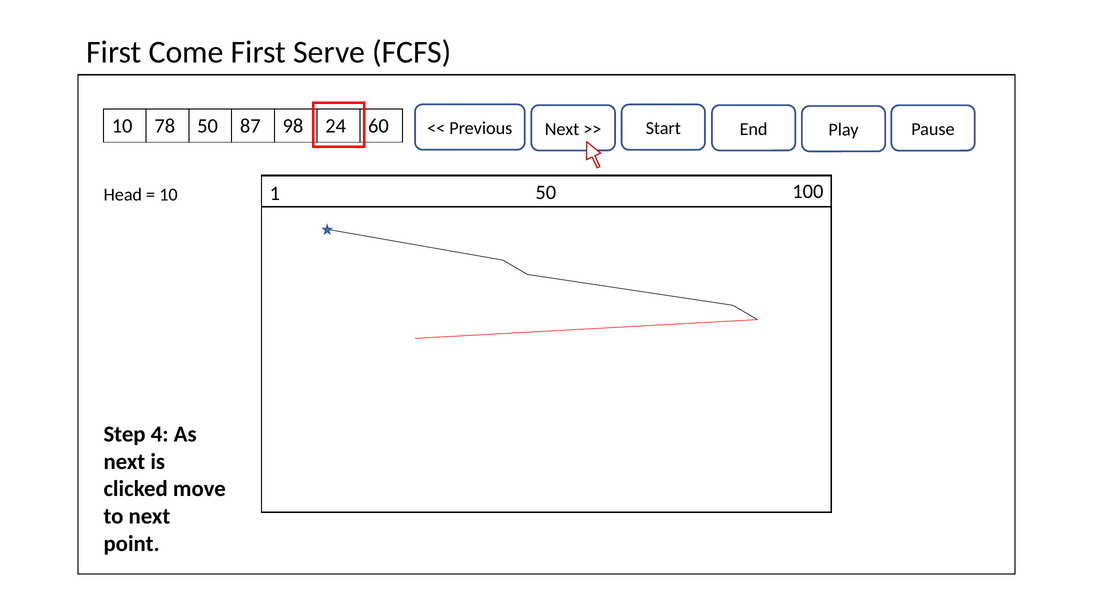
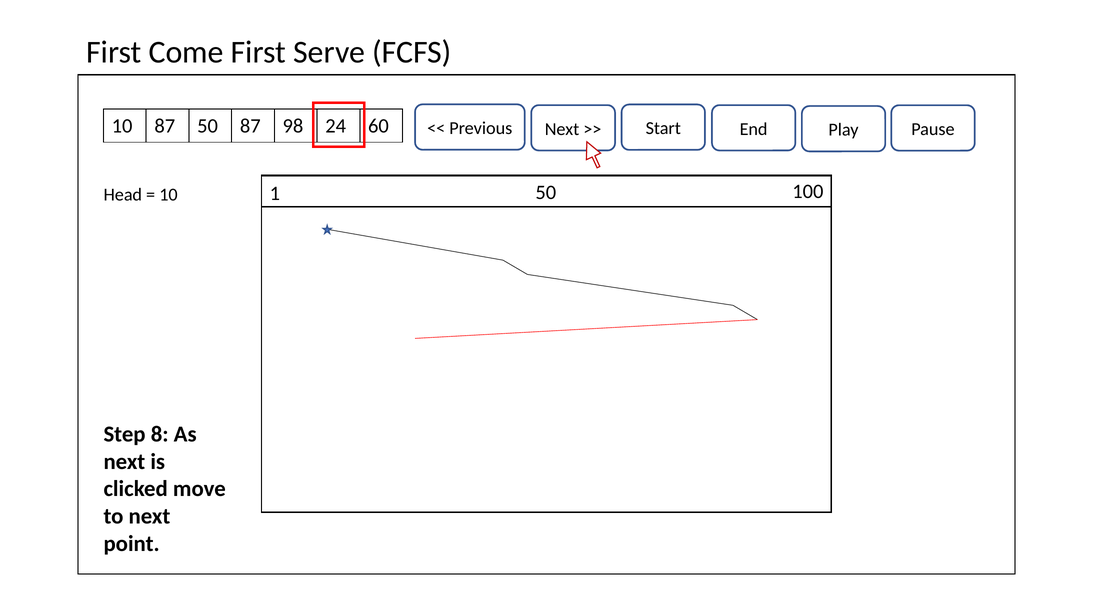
10 78: 78 -> 87
4: 4 -> 8
